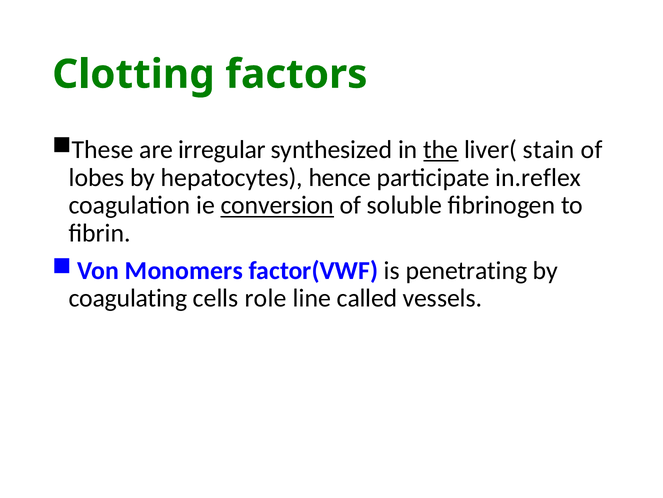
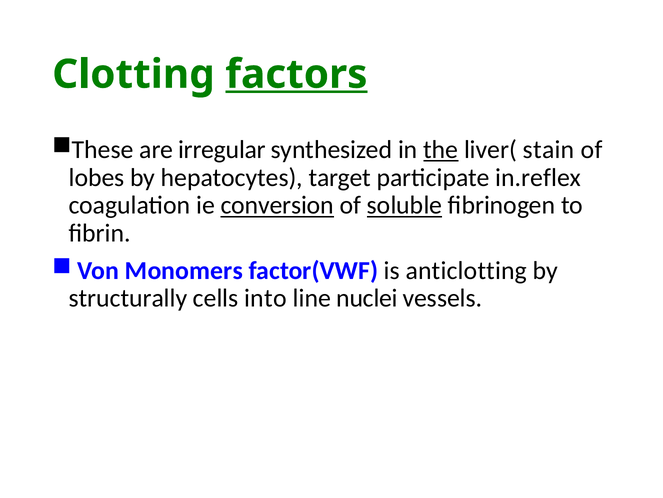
factors underline: none -> present
hence: hence -> target
soluble underline: none -> present
penetrating: penetrating -> anticlotting
coagulating: coagulating -> structurally
role: role -> into
called: called -> nuclei
